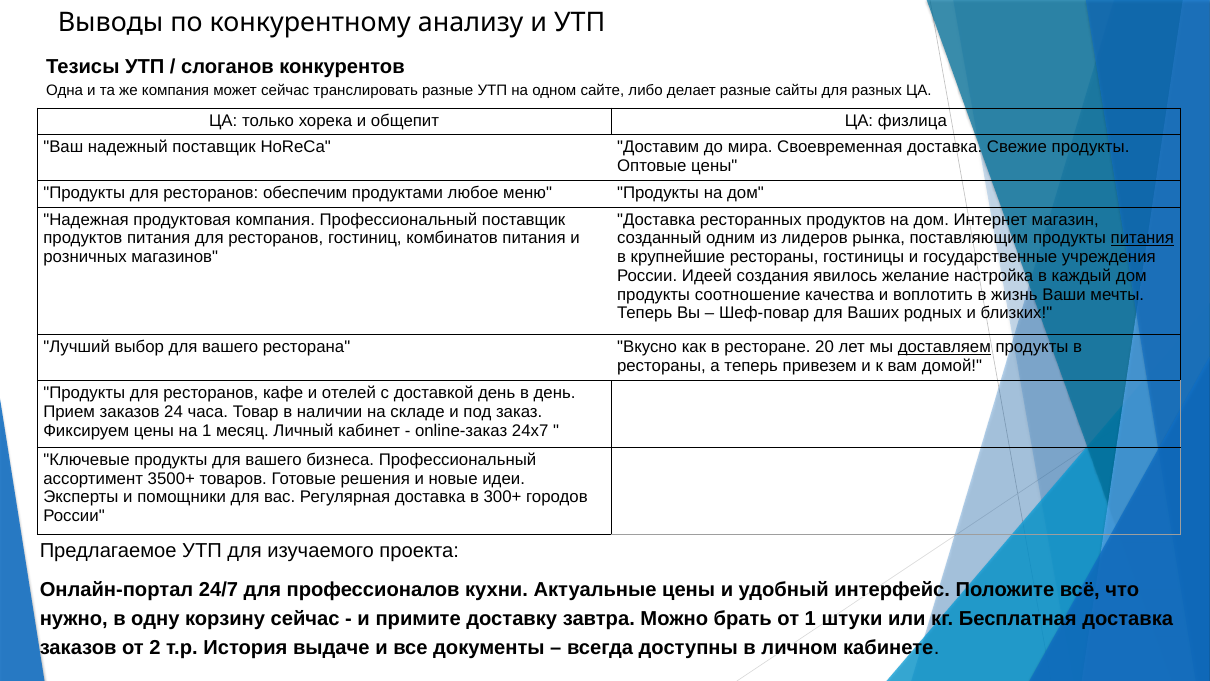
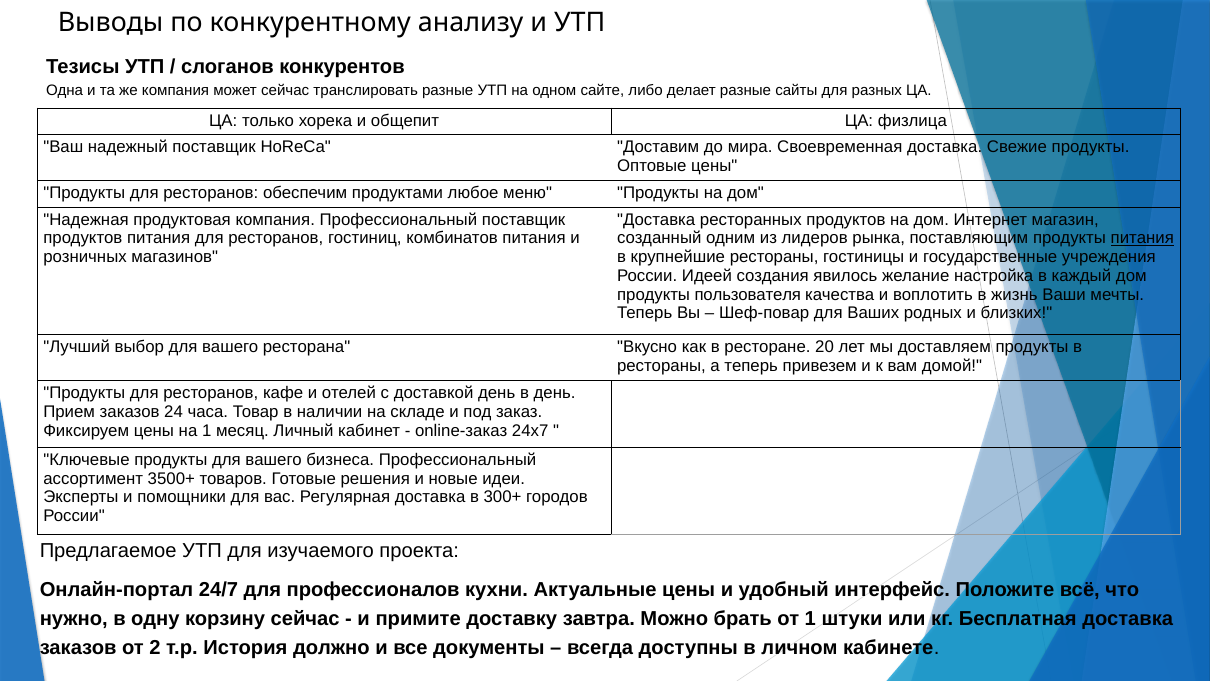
соотношение: соотношение -> пользователя
доставляем underline: present -> none
выдаче: выдаче -> должно
